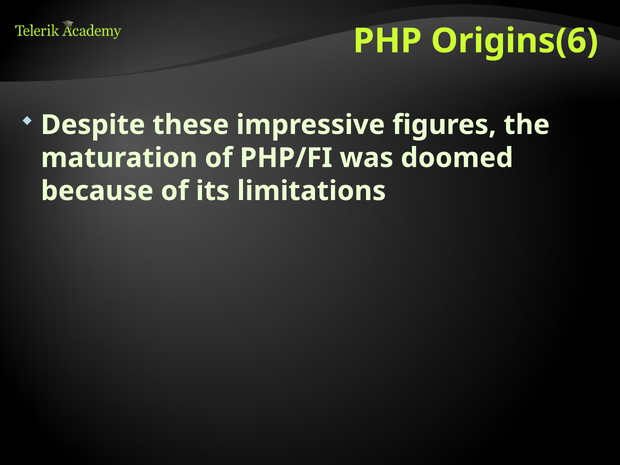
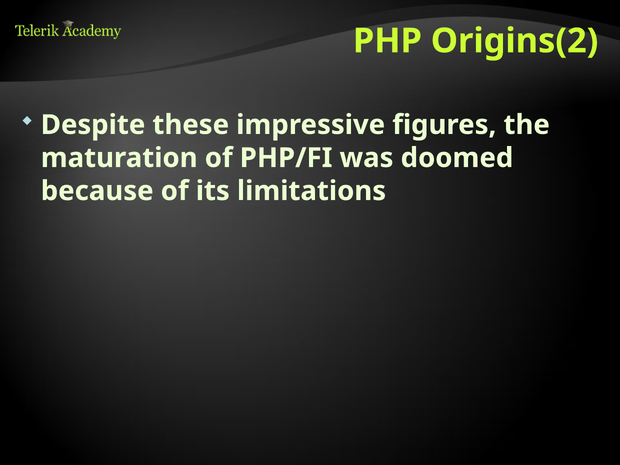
Origins(6: Origins(6 -> Origins(2
